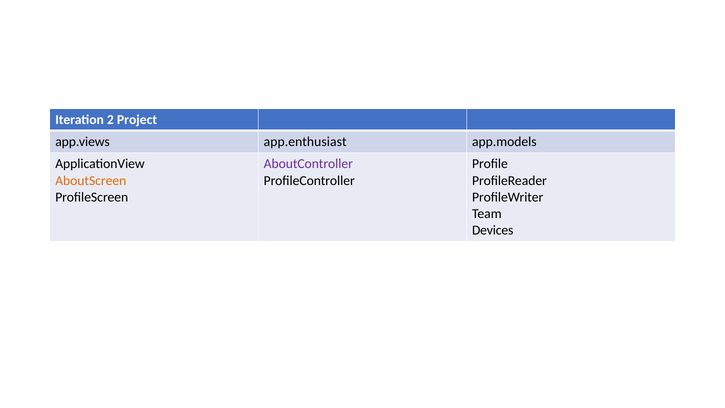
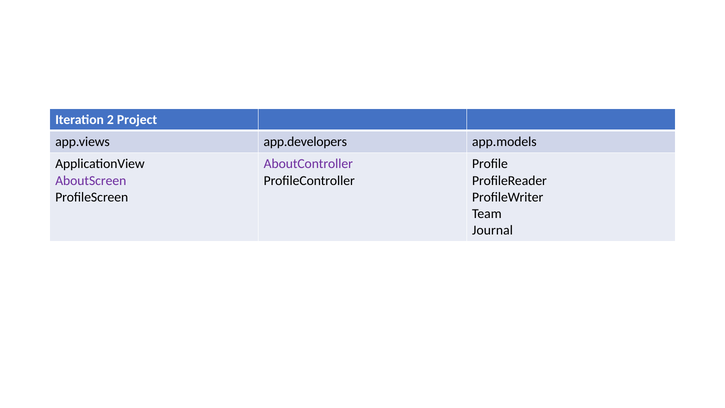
app.enthusiast: app.enthusiast -> app.developers
AboutScreen colour: orange -> purple
Devices: Devices -> Journal
